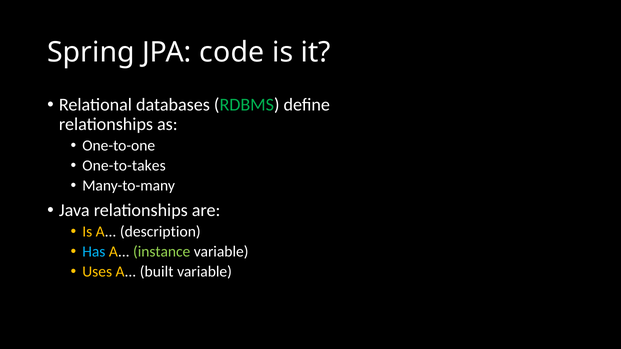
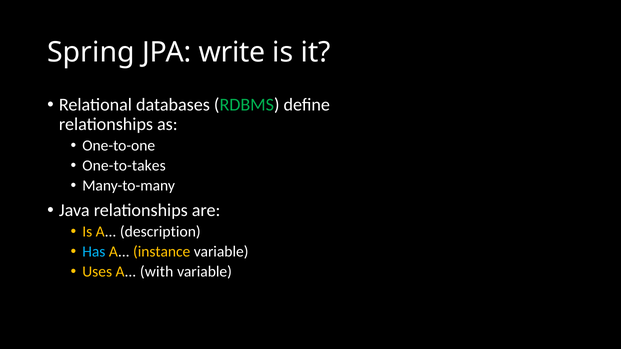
code: code -> write
instance colour: light green -> yellow
built: built -> with
